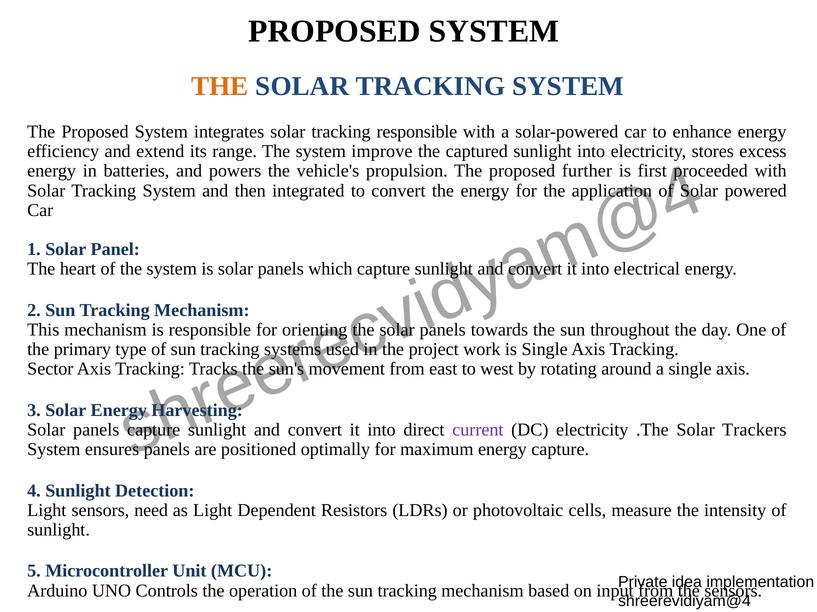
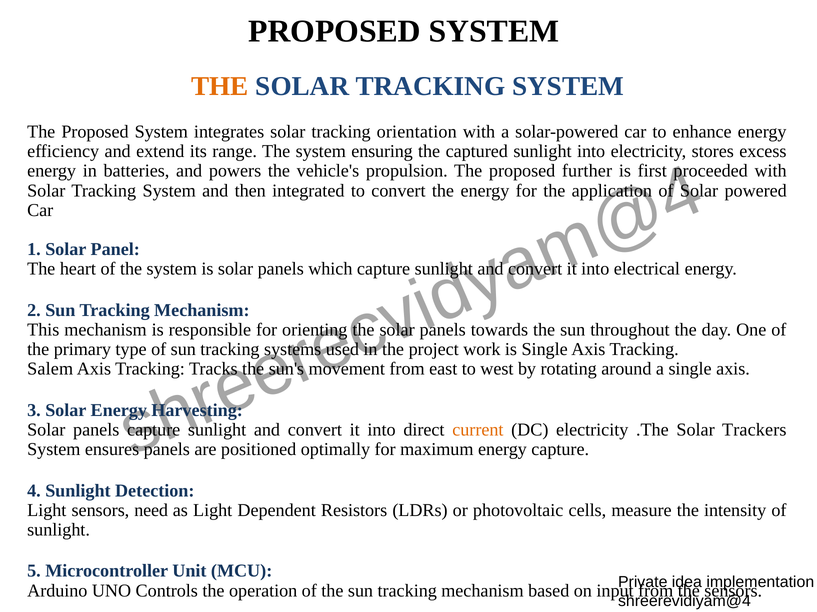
tracking responsible: responsible -> orientation
improve: improve -> ensuring
Sector: Sector -> Salem
current colour: purple -> orange
